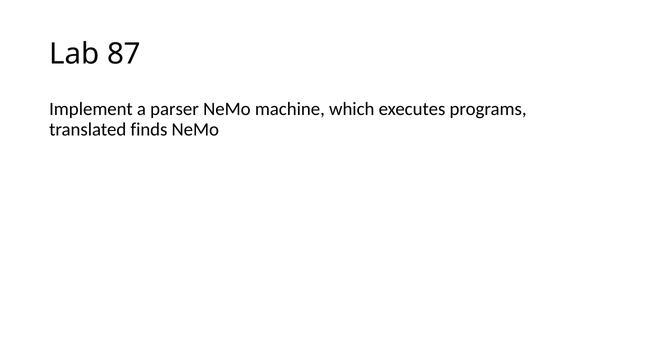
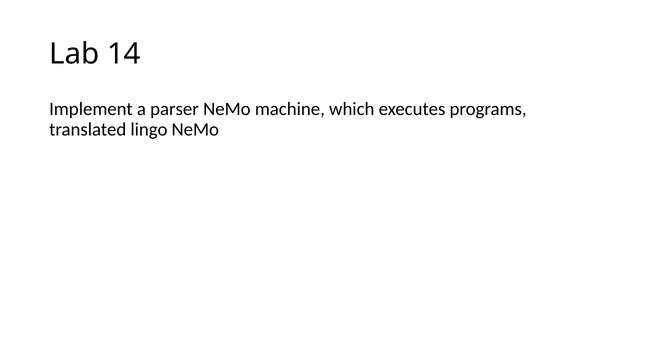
87: 87 -> 14
finds: finds -> lingo
